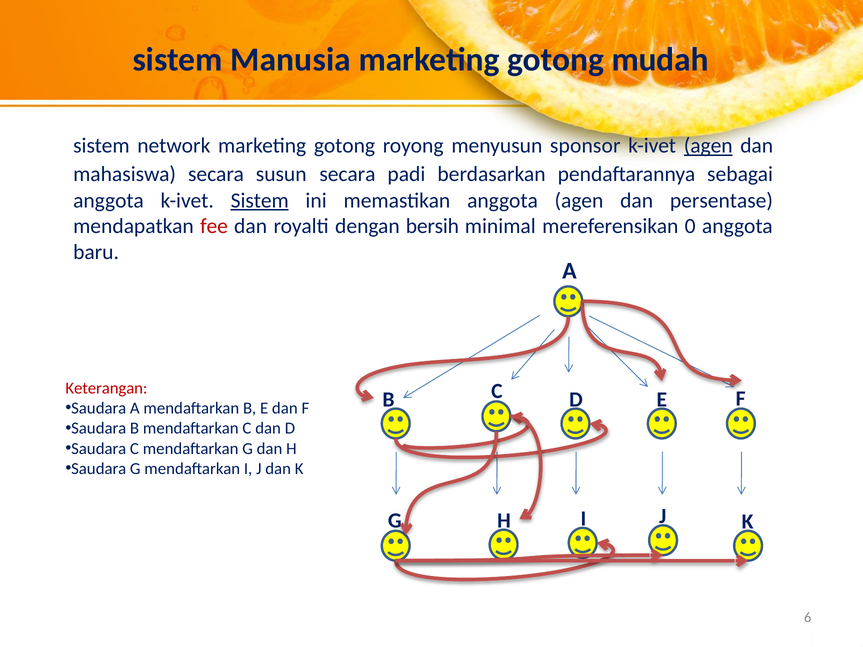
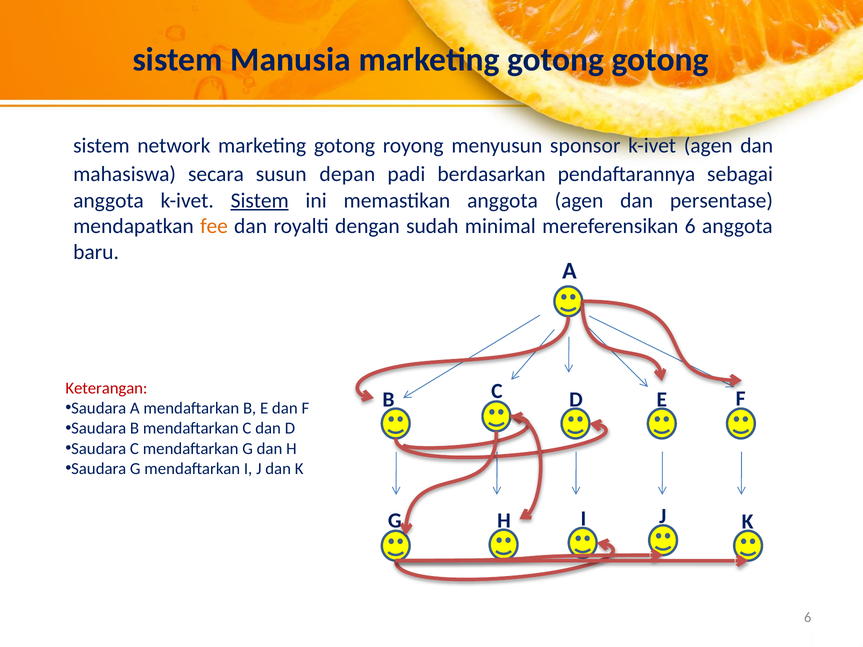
gotong mudah: mudah -> gotong
agen at (708, 146) underline: present -> none
susun secara: secara -> depan
fee colour: red -> orange
bersih: bersih -> sudah
mereferensikan 0: 0 -> 6
